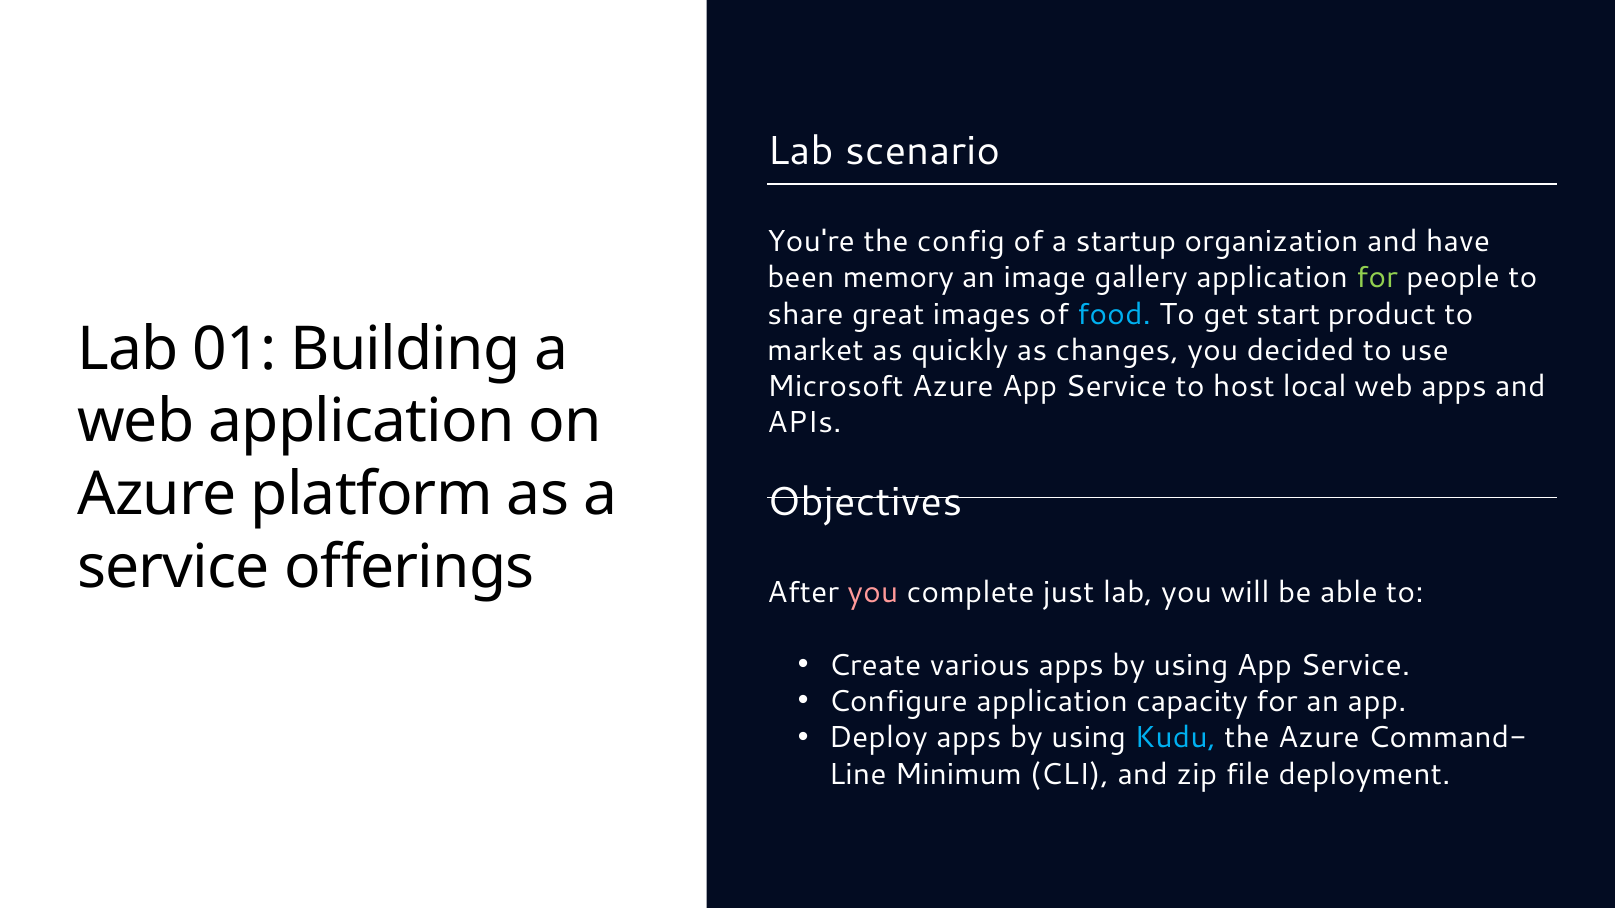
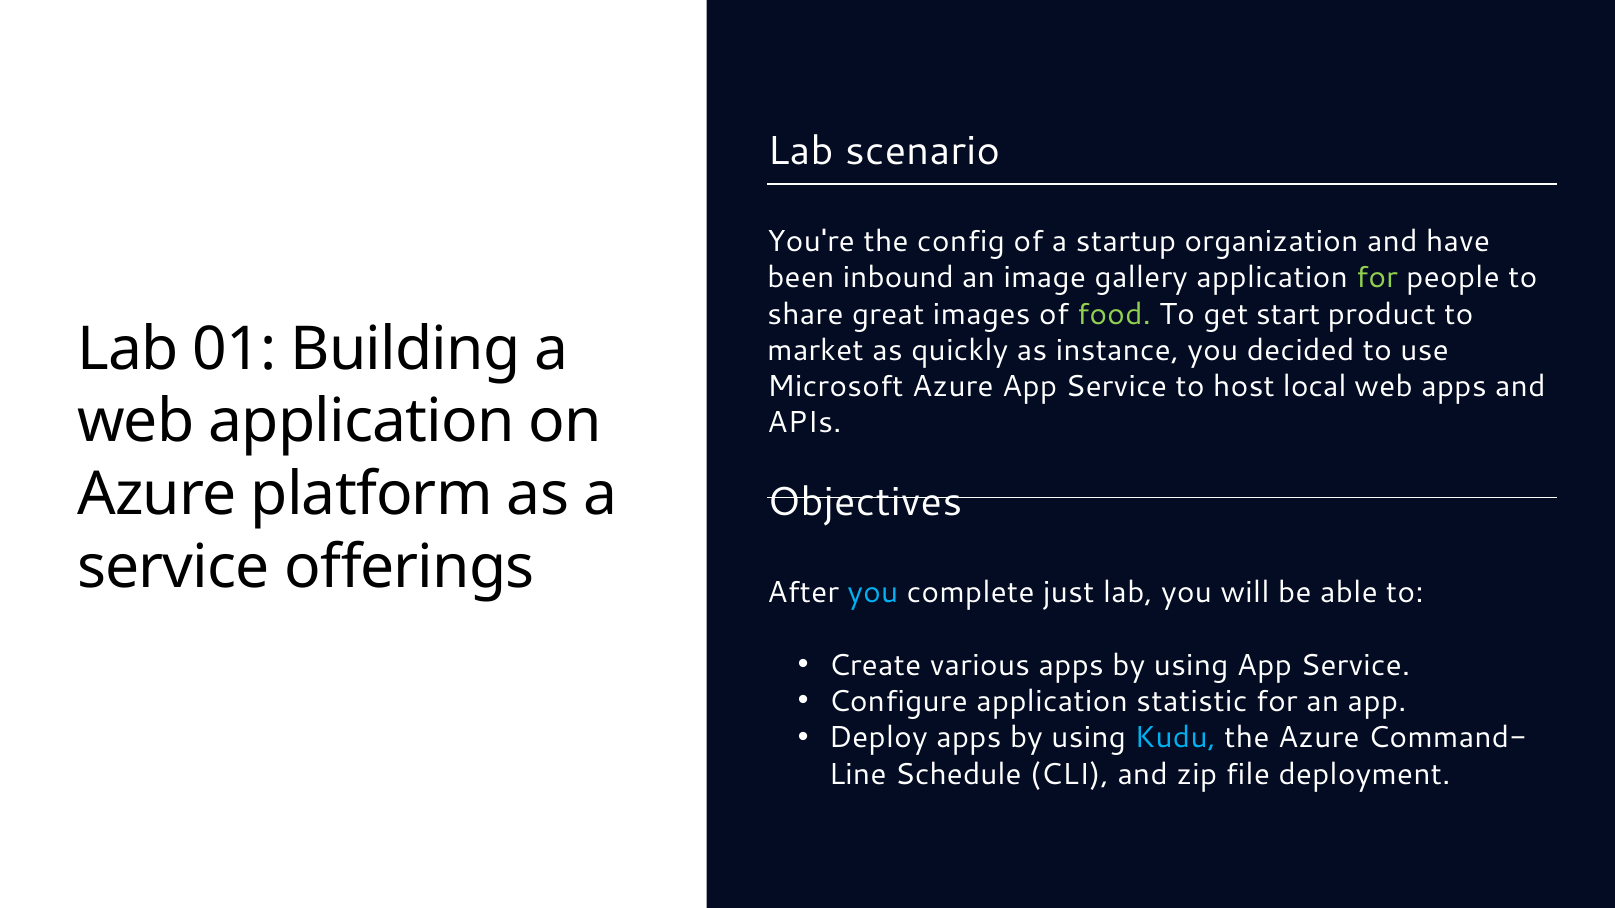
memory: memory -> inbound
food colour: light blue -> light green
changes: changes -> instance
you at (873, 593) colour: pink -> light blue
capacity: capacity -> statistic
Minimum: Minimum -> Schedule
